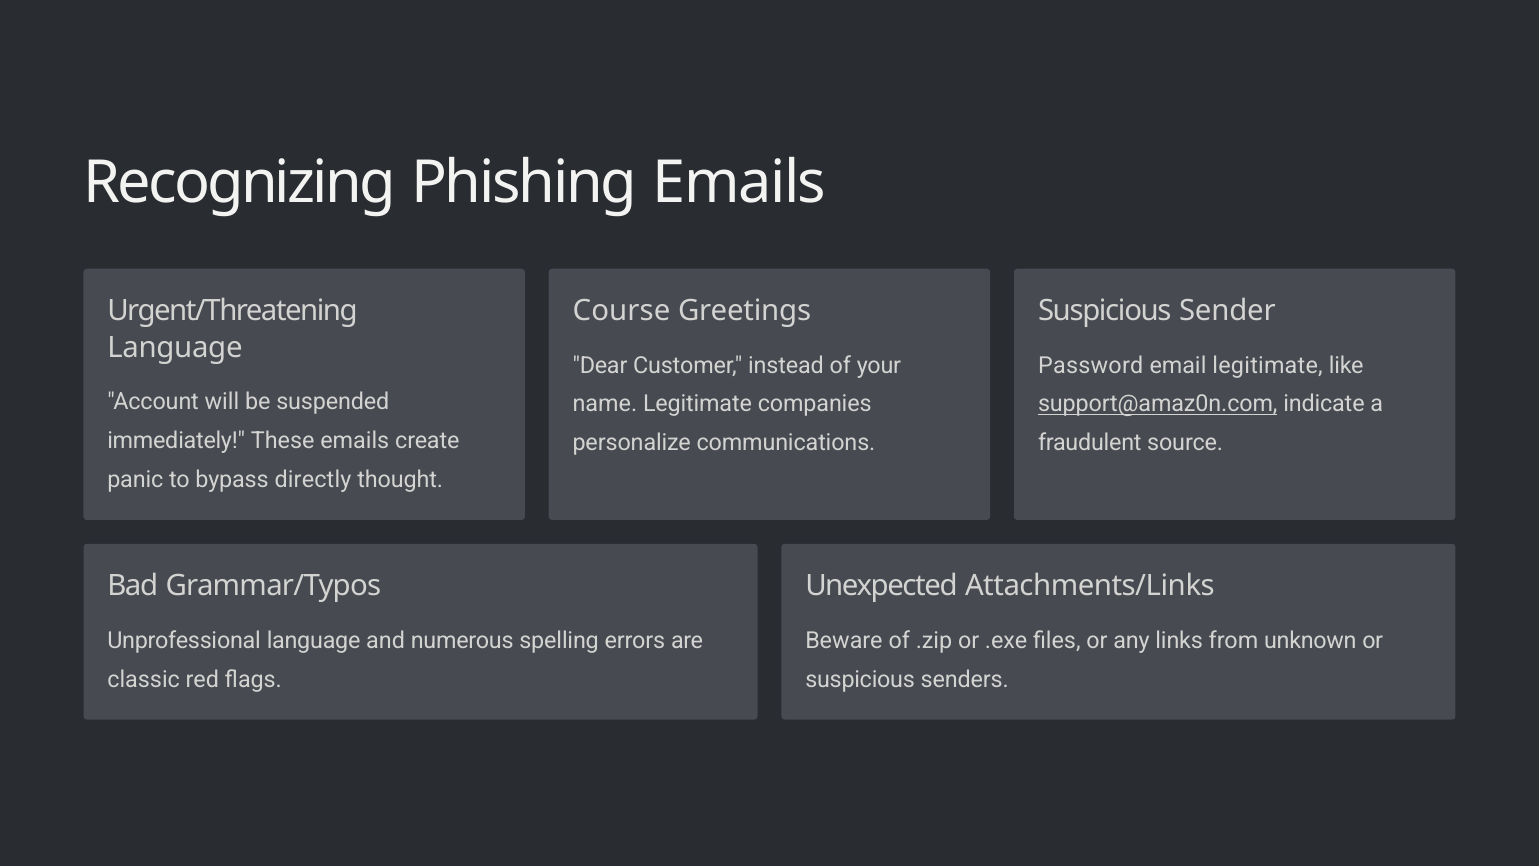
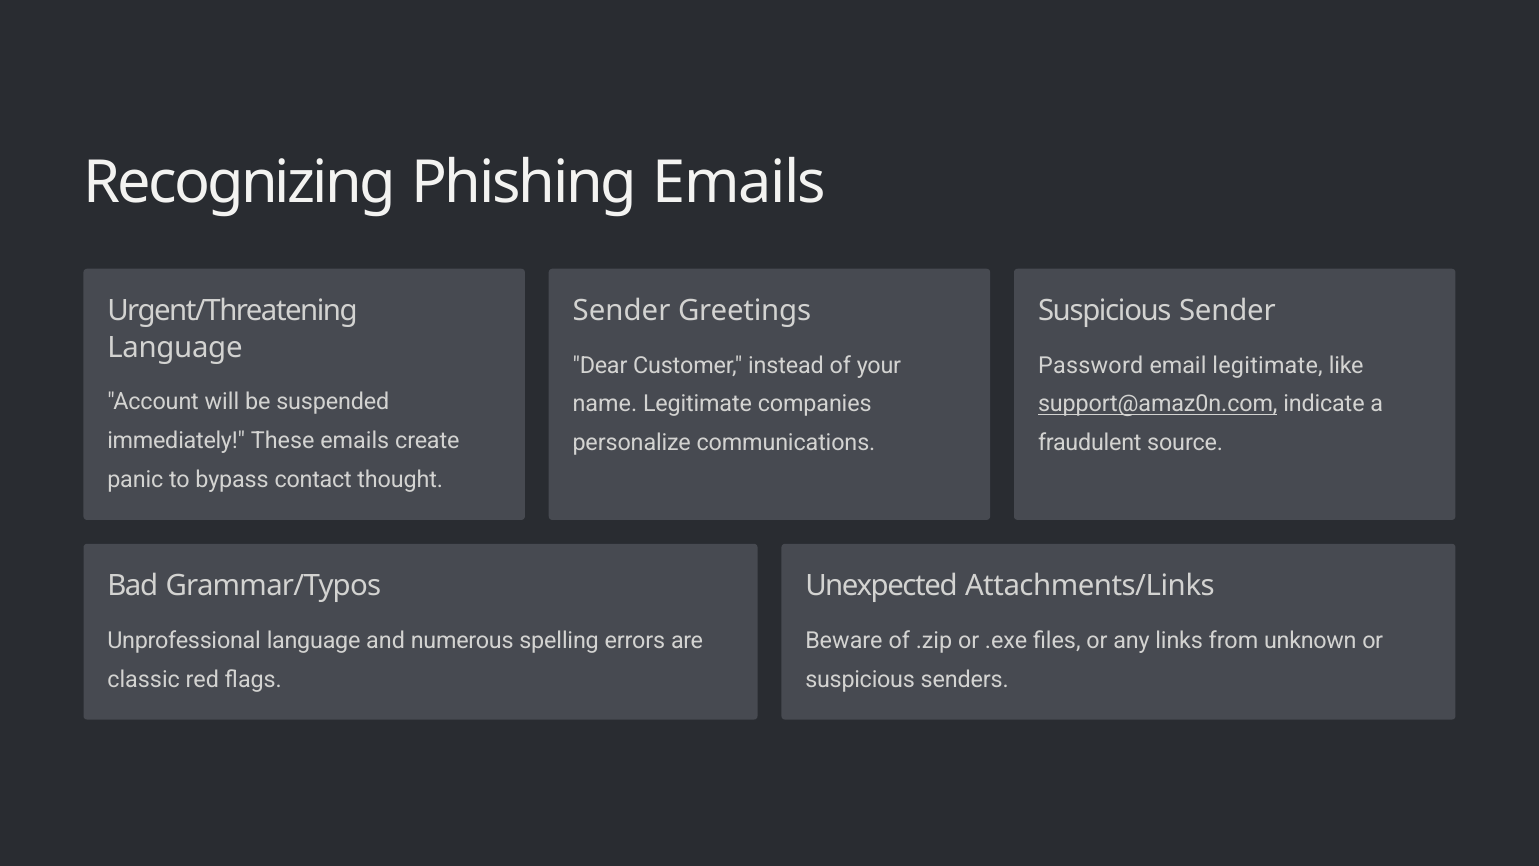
Course at (622, 311): Course -> Sender
directly: directly -> contact
